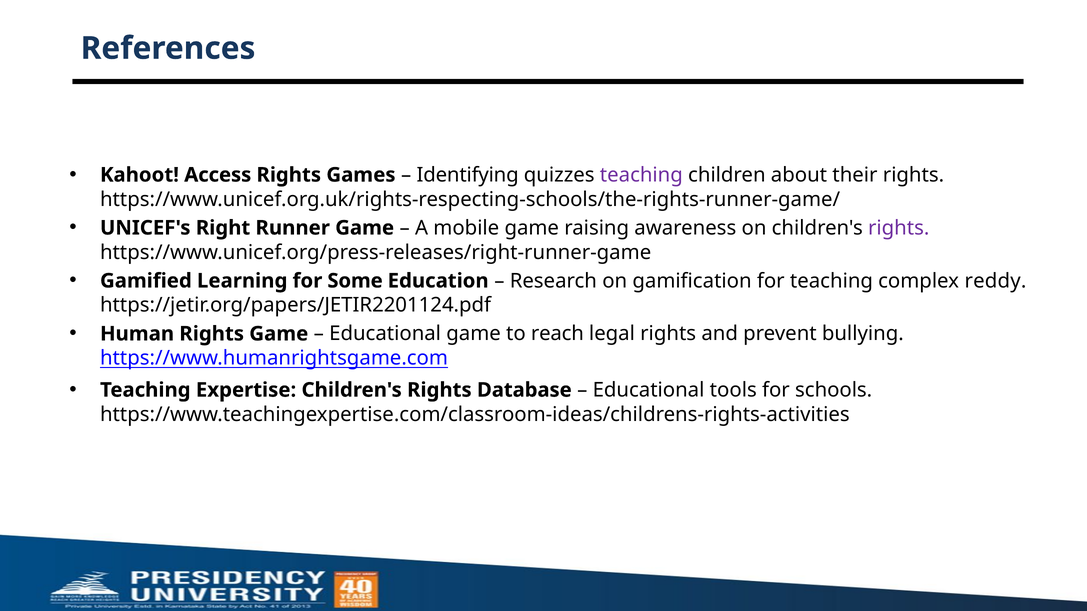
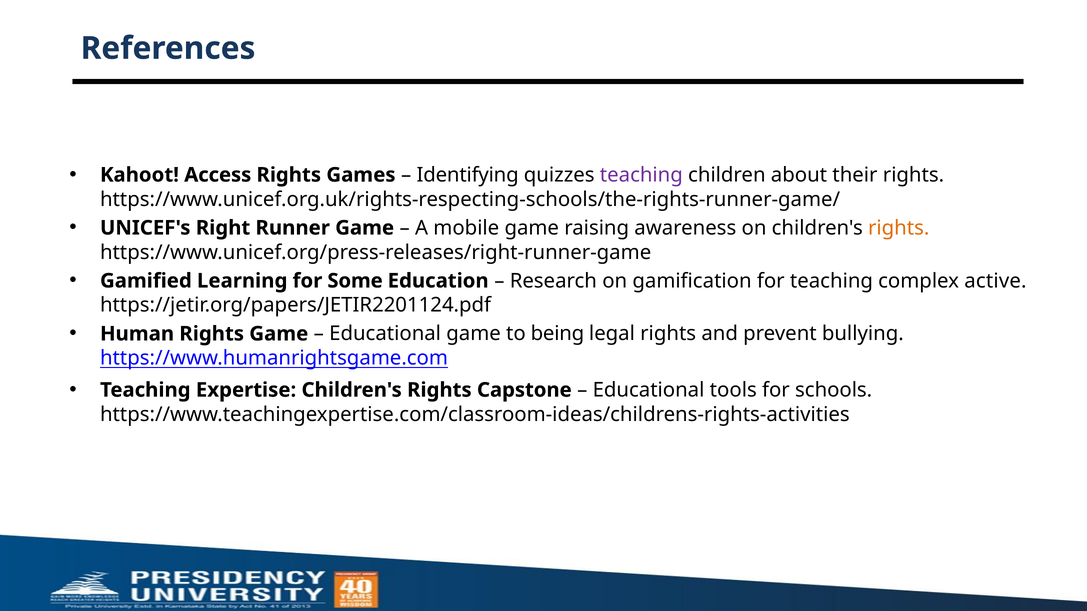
rights at (899, 228) colour: purple -> orange
reddy: reddy -> active
reach: reach -> being
Database: Database -> Capstone
